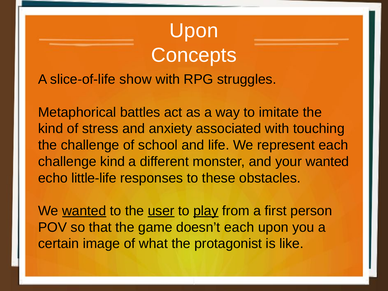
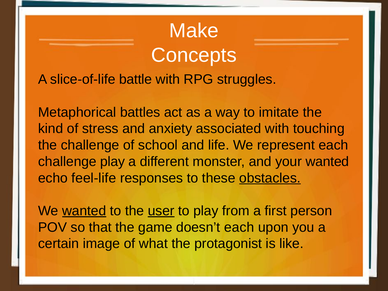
Upon at (194, 31): Upon -> Make
show: show -> battle
challenge kind: kind -> play
little-life: little-life -> feel-life
obstacles underline: none -> present
play at (206, 211) underline: present -> none
